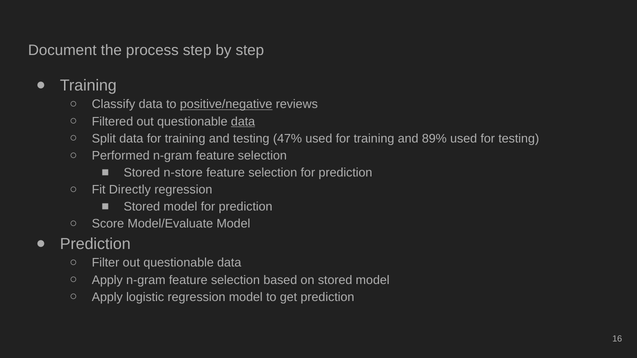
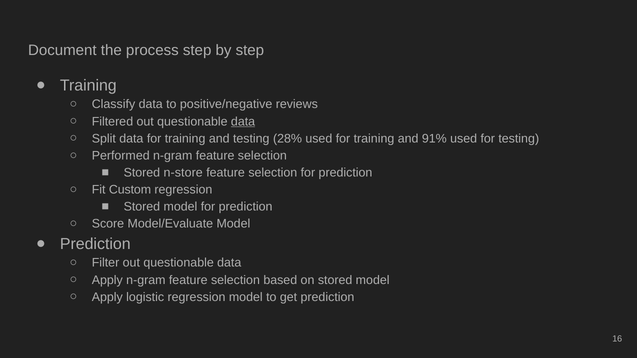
positive/negative underline: present -> none
47%: 47% -> 28%
89%: 89% -> 91%
Directly: Directly -> Custom
